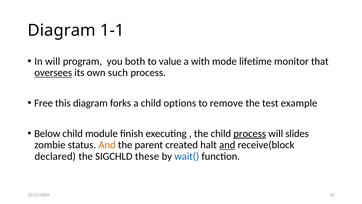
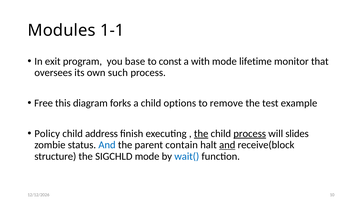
Diagram at (62, 30): Diagram -> Modules
In will: will -> exit
both: both -> base
value: value -> const
oversees underline: present -> none
Below: Below -> Policy
module: module -> address
the at (201, 133) underline: none -> present
And at (107, 145) colour: orange -> blue
created: created -> contain
declared: declared -> structure
SIGCHLD these: these -> mode
